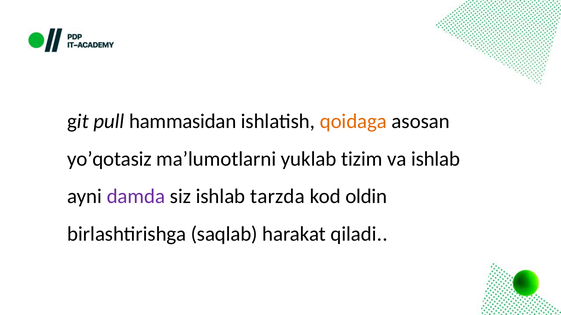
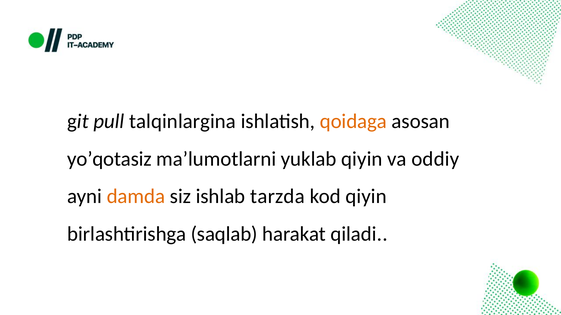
hammasidan: hammasidan -> talqinlargina
yuklab tizim: tizim -> qiyin
va ishlab: ishlab -> oddiy
damda colour: purple -> orange
kod oldin: oldin -> qiyin
